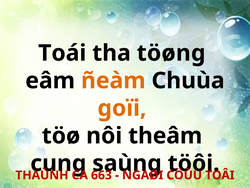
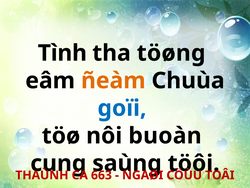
Toái: Toái -> Tình
goïi colour: orange -> blue
theâm: theâm -> buoàn
